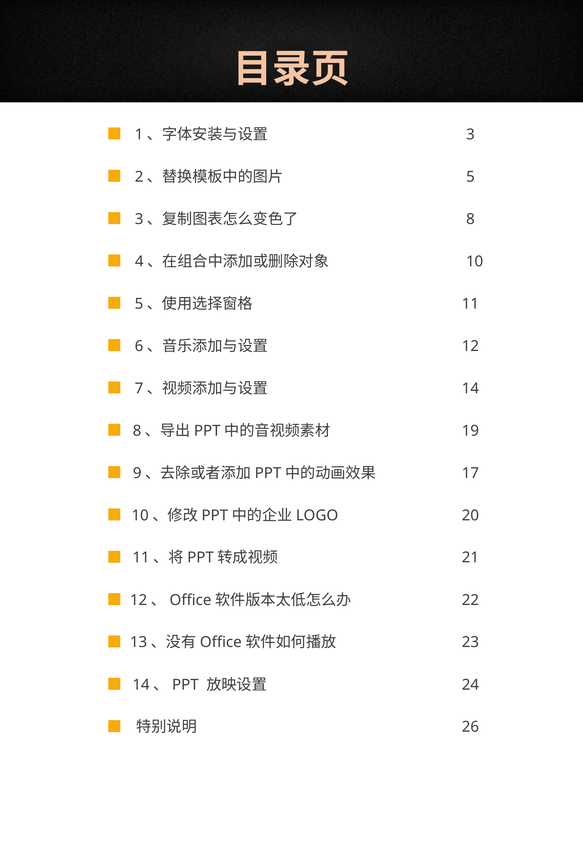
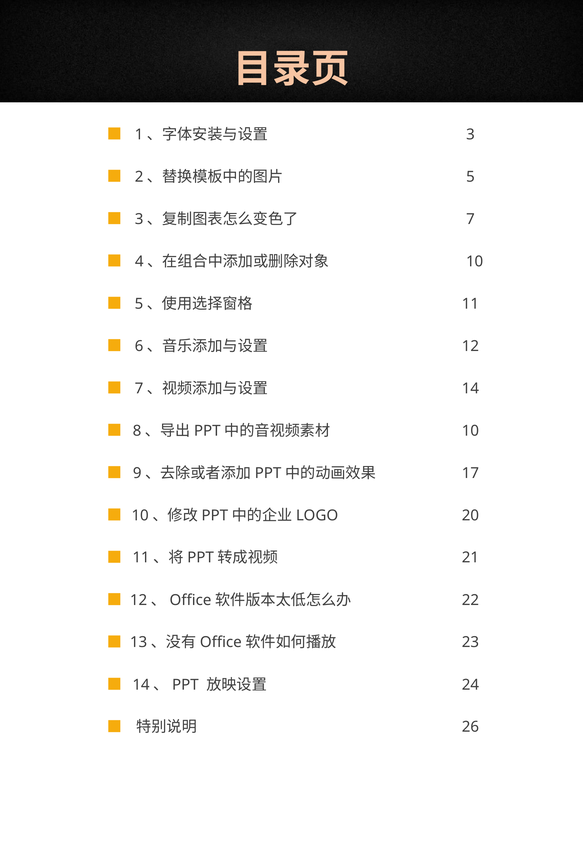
8: 8 -> 7
19 at (470, 431): 19 -> 10
